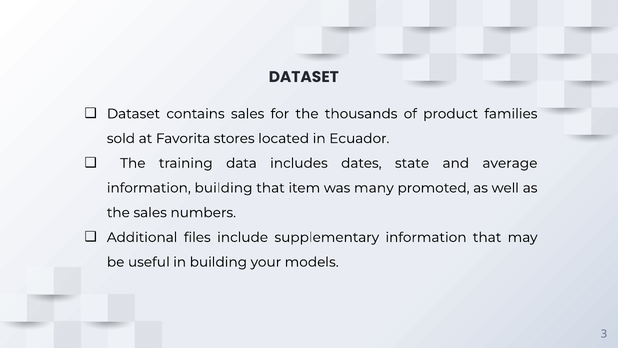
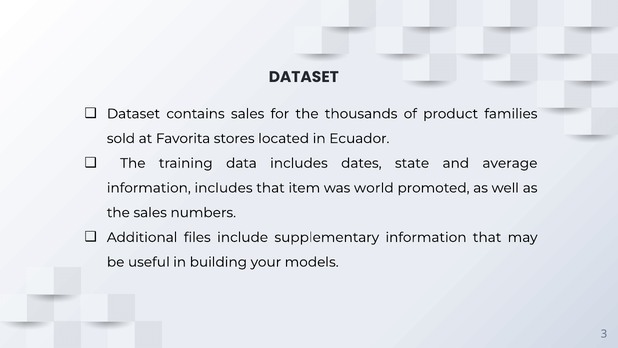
information building: building -> includes
many: many -> world
